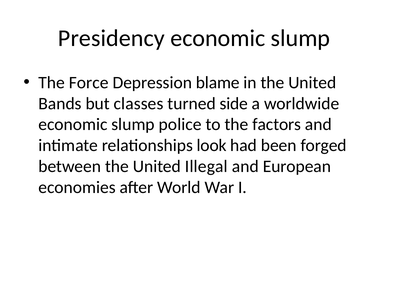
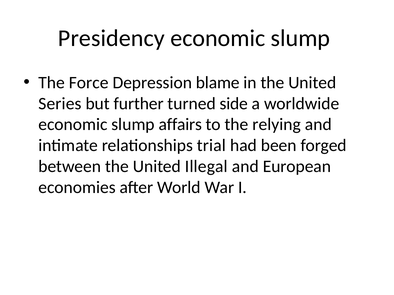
Bands: Bands -> Series
classes: classes -> further
police: police -> affairs
factors: factors -> relying
look: look -> trial
